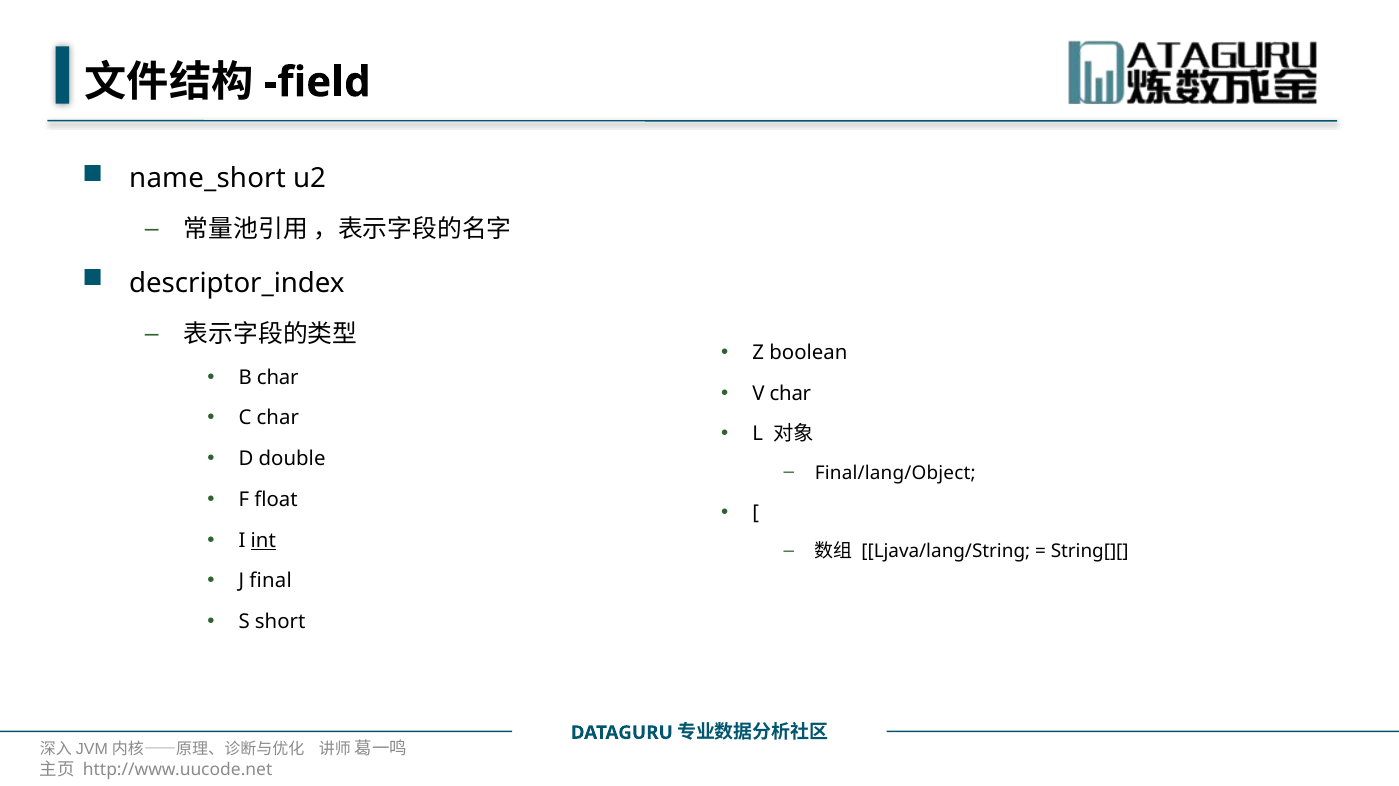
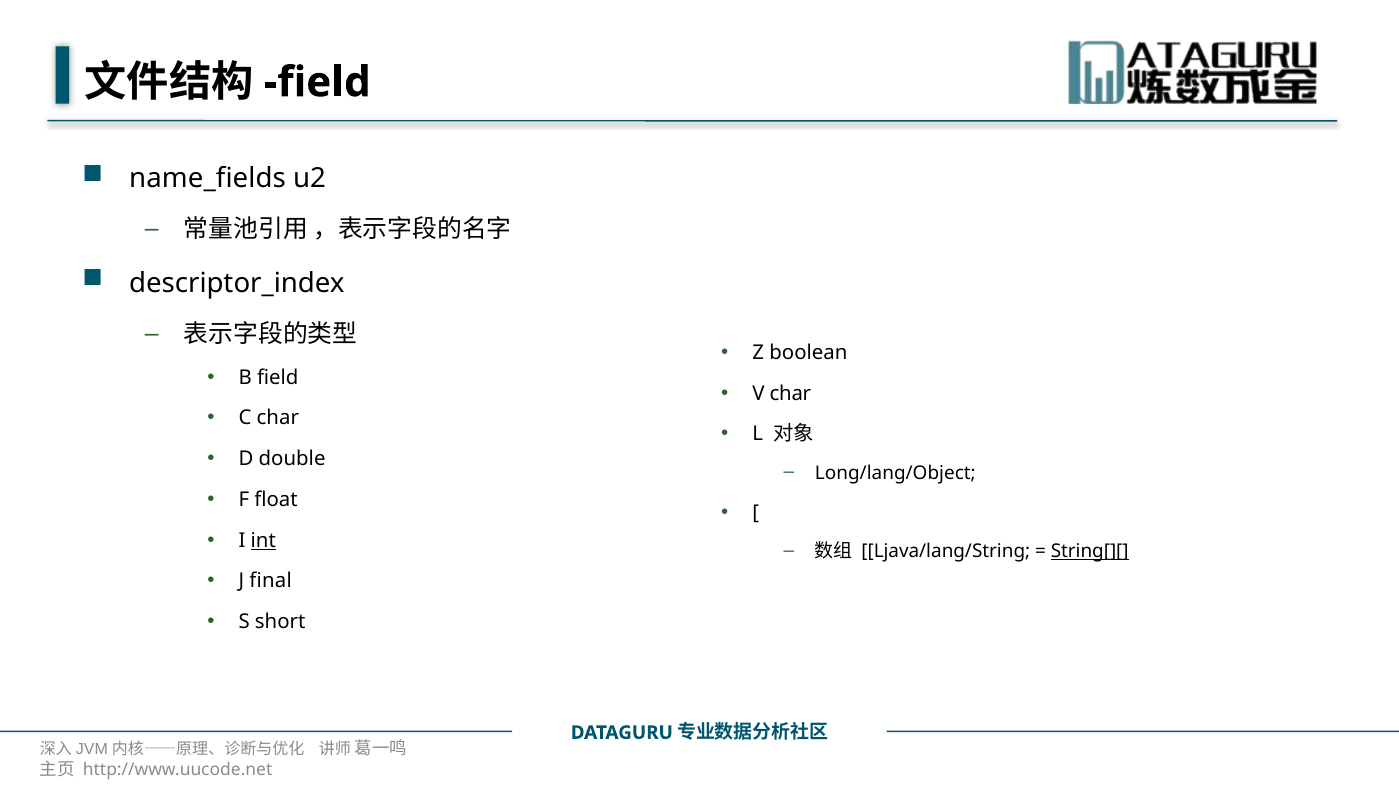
name_short: name_short -> name_fields
B char: char -> field
Final/lang/Object: Final/lang/Object -> Long/lang/Object
String[][ underline: none -> present
